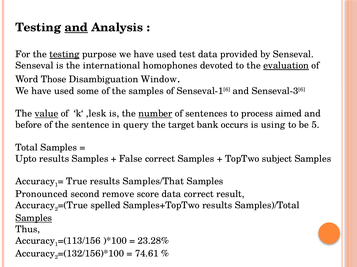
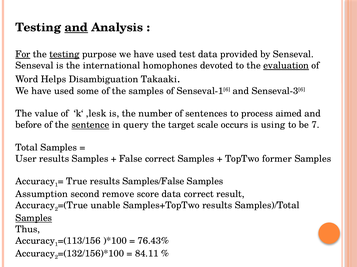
For underline: none -> present
Those: Those -> Helps
Window: Window -> Takaaki
value underline: present -> none
number underline: present -> none
sentence underline: none -> present
bank: bank -> scale
5: 5 -> 7
Upto: Upto -> User
subject: subject -> former
Samples/That: Samples/That -> Samples/False
Pronounced: Pronounced -> Assumption
spelled: spelled -> unable
23.28%: 23.28% -> 76.43%
74.61: 74.61 -> 84.11
